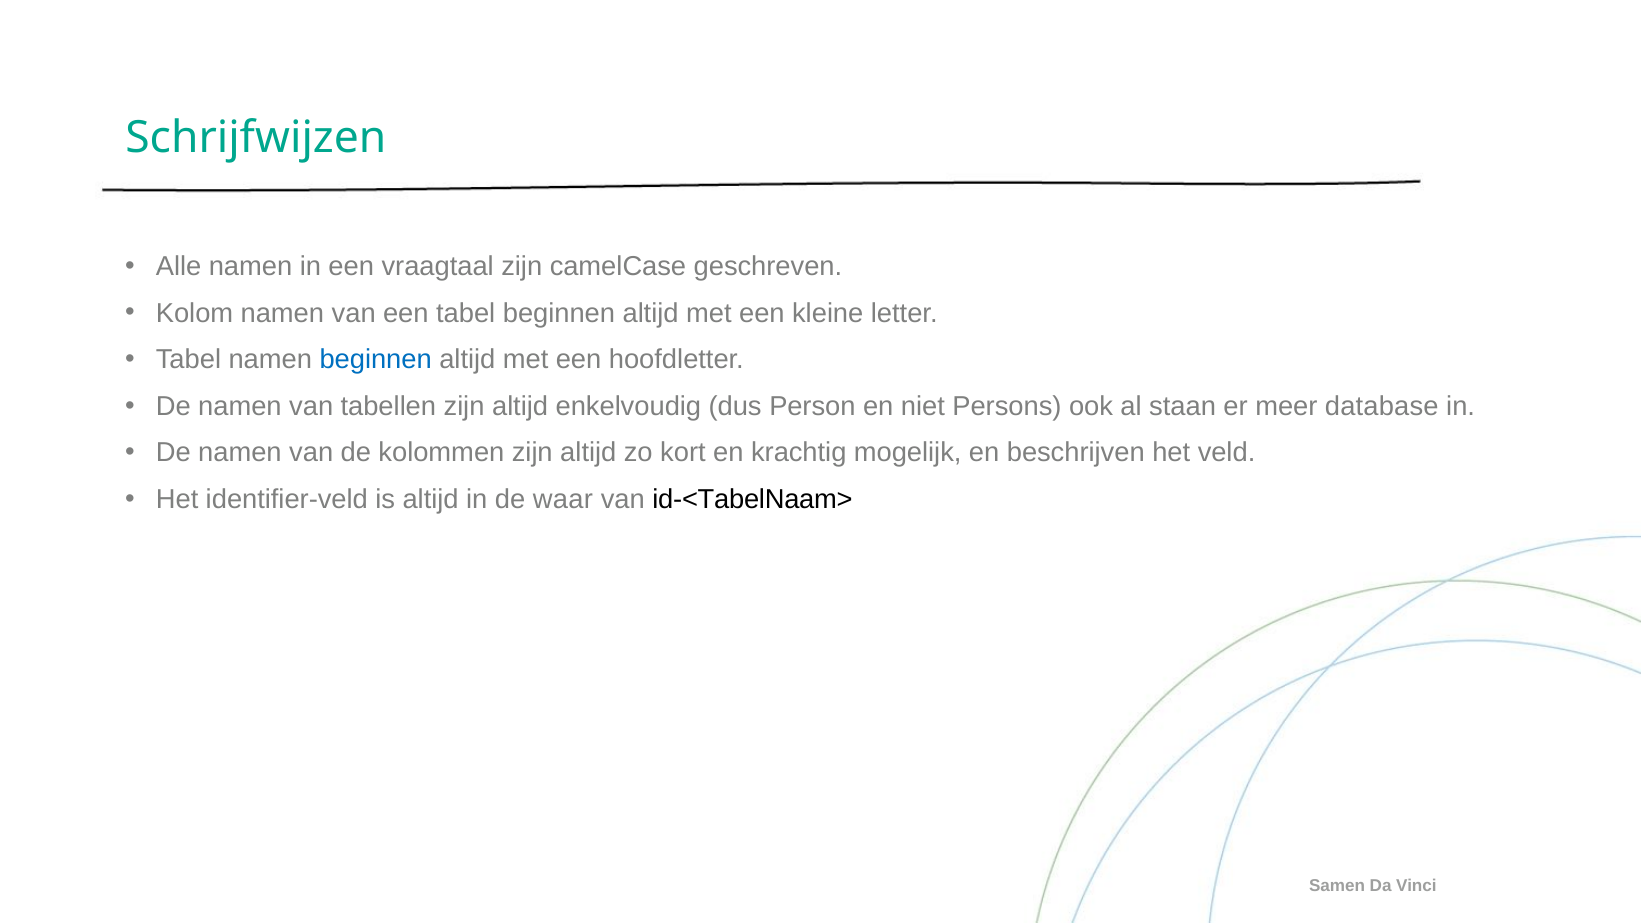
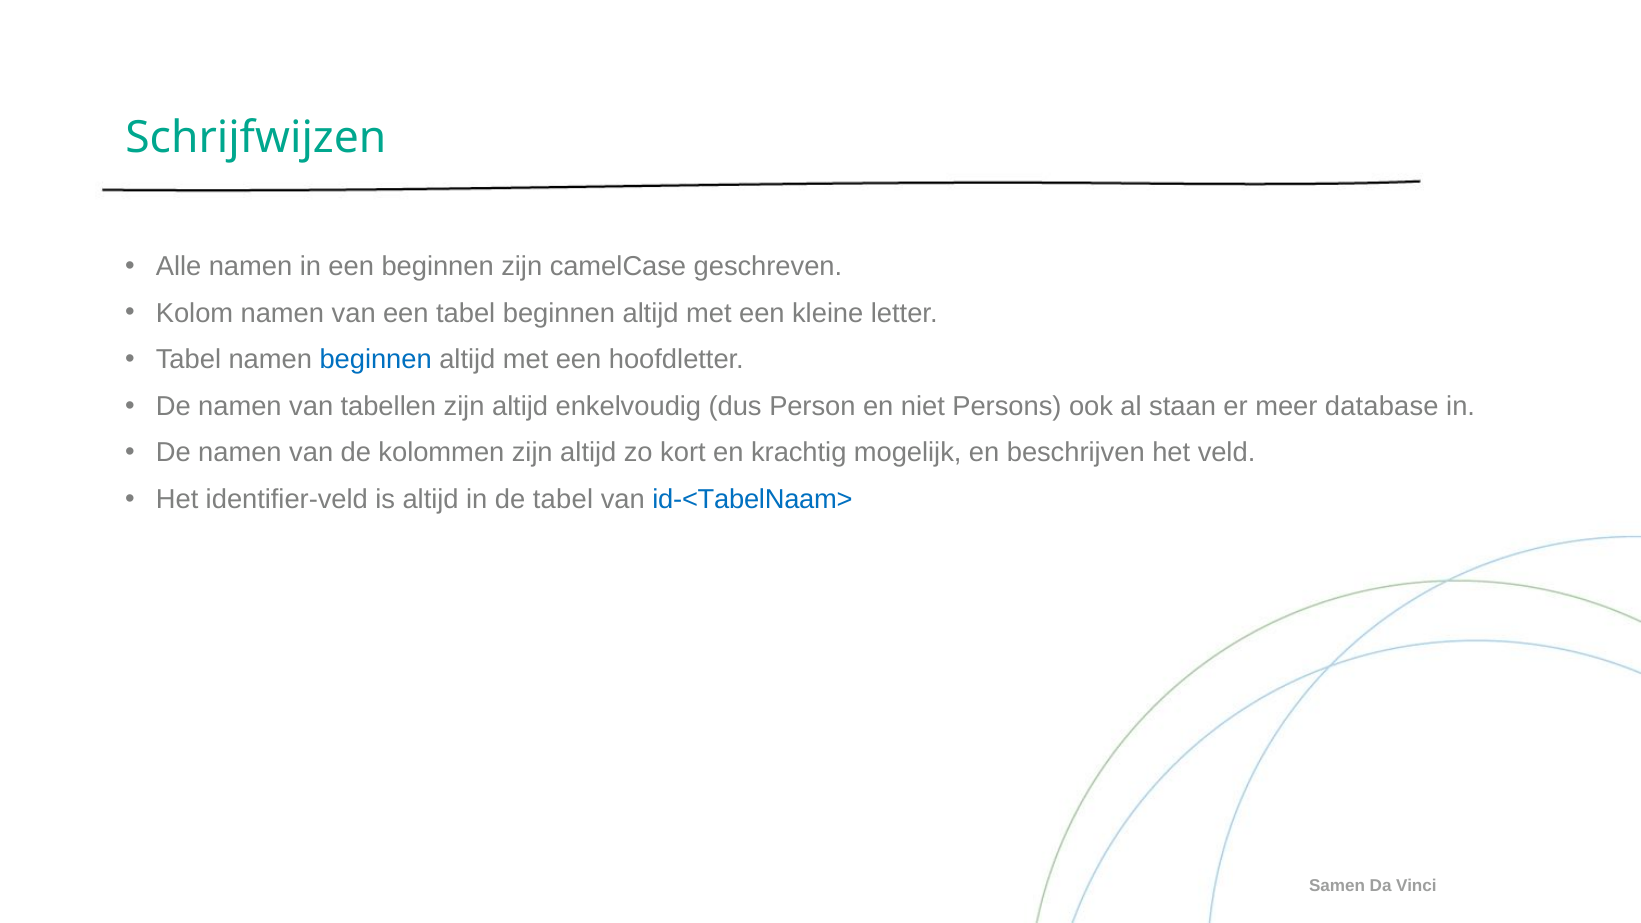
een vraagtaal: vraagtaal -> beginnen
de waar: waar -> tabel
id-<TabelNaam> colour: black -> blue
